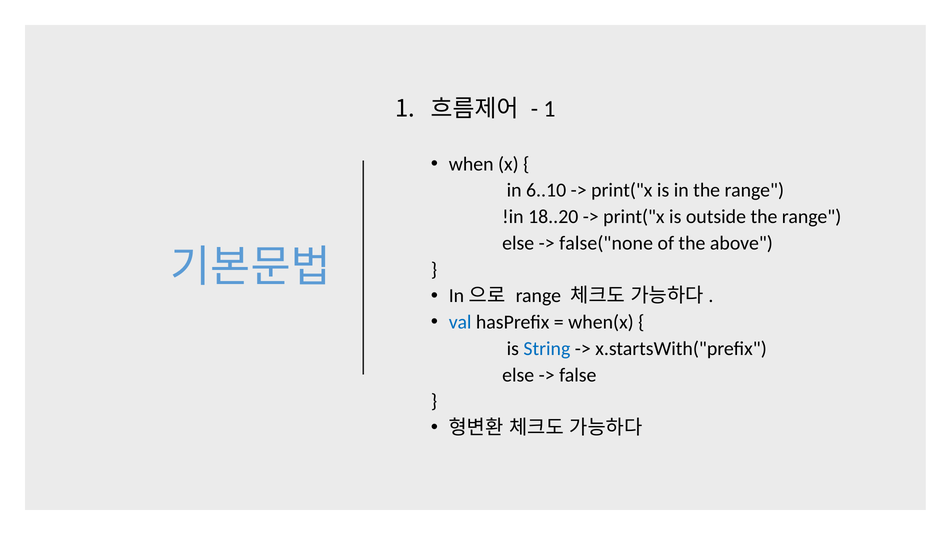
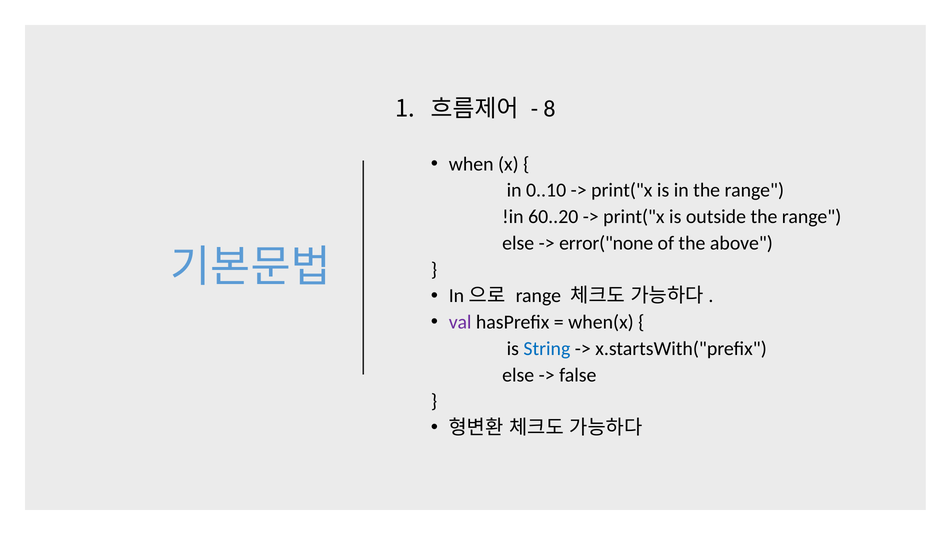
1 at (549, 109): 1 -> 8
6..10: 6..10 -> 0..10
18..20: 18..20 -> 60..20
false("none: false("none -> error("none
val colour: blue -> purple
